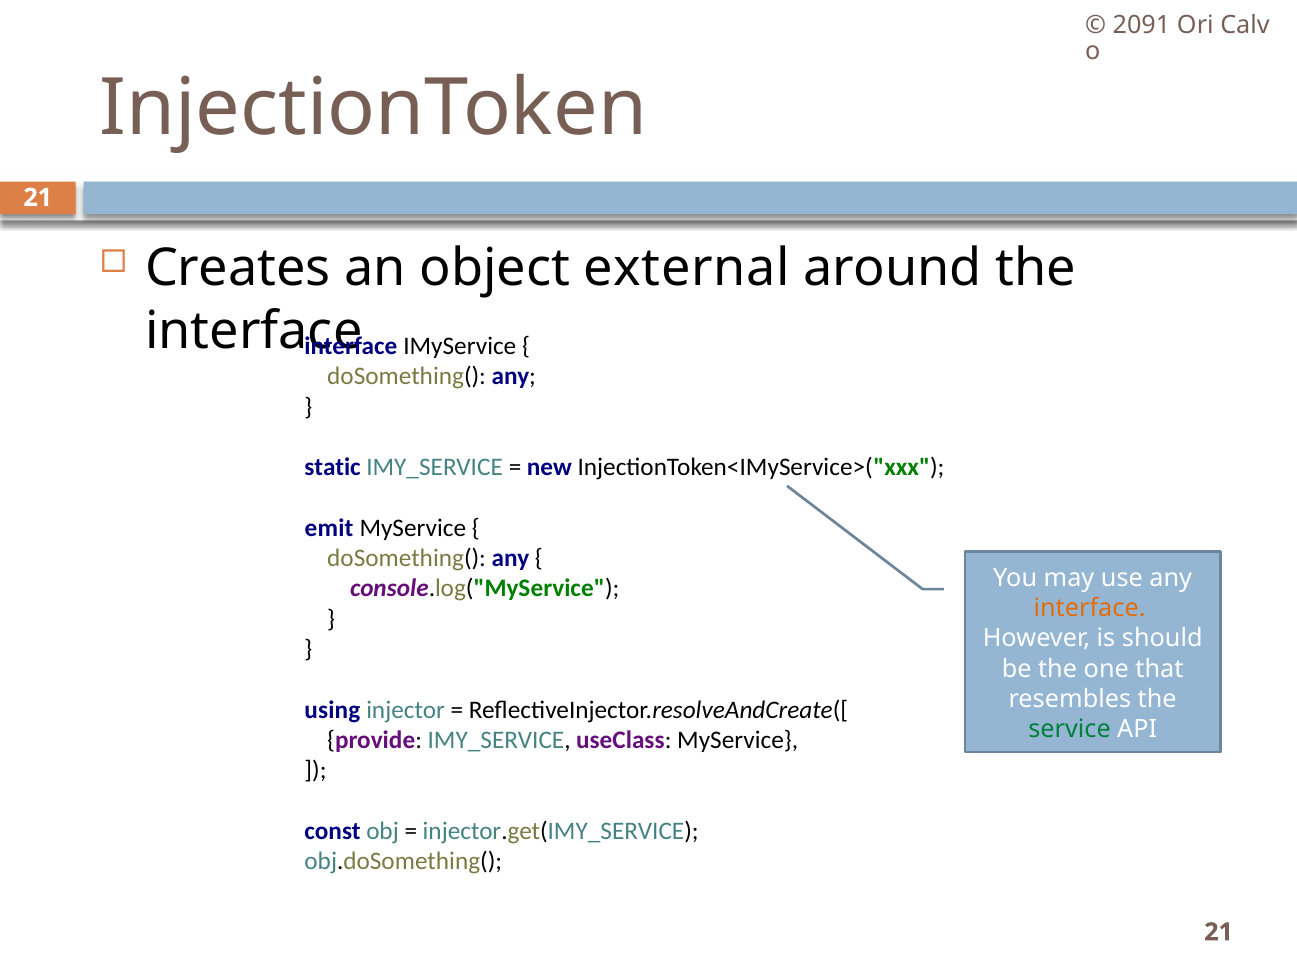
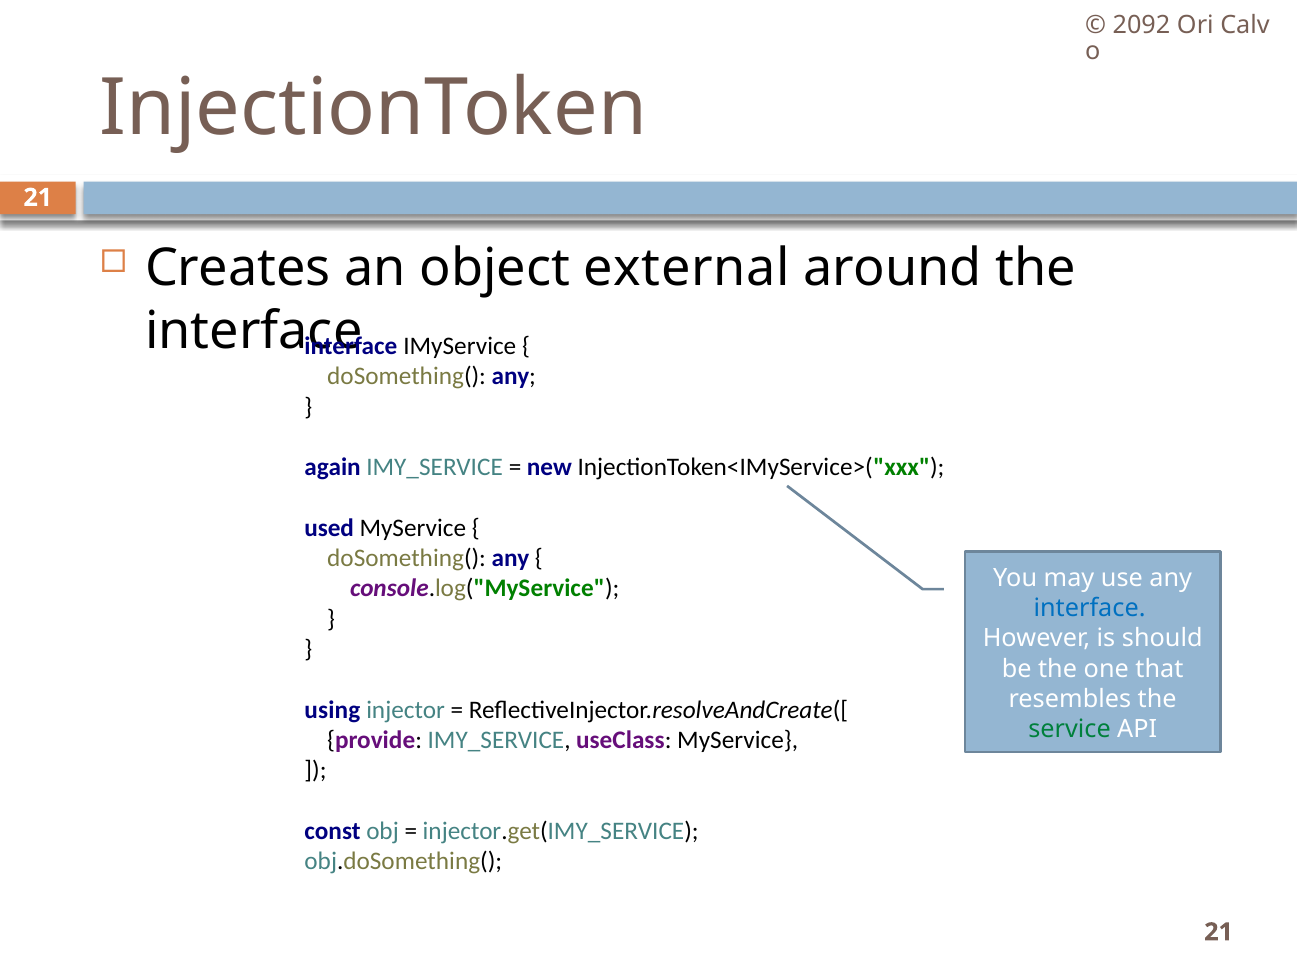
2091: 2091 -> 2092
static: static -> again
emit: emit -> used
interface at (1090, 608) colour: orange -> blue
